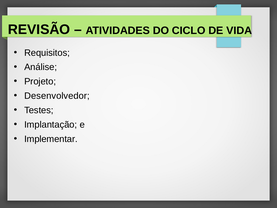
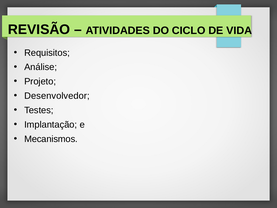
Implementar: Implementar -> Mecanismos
